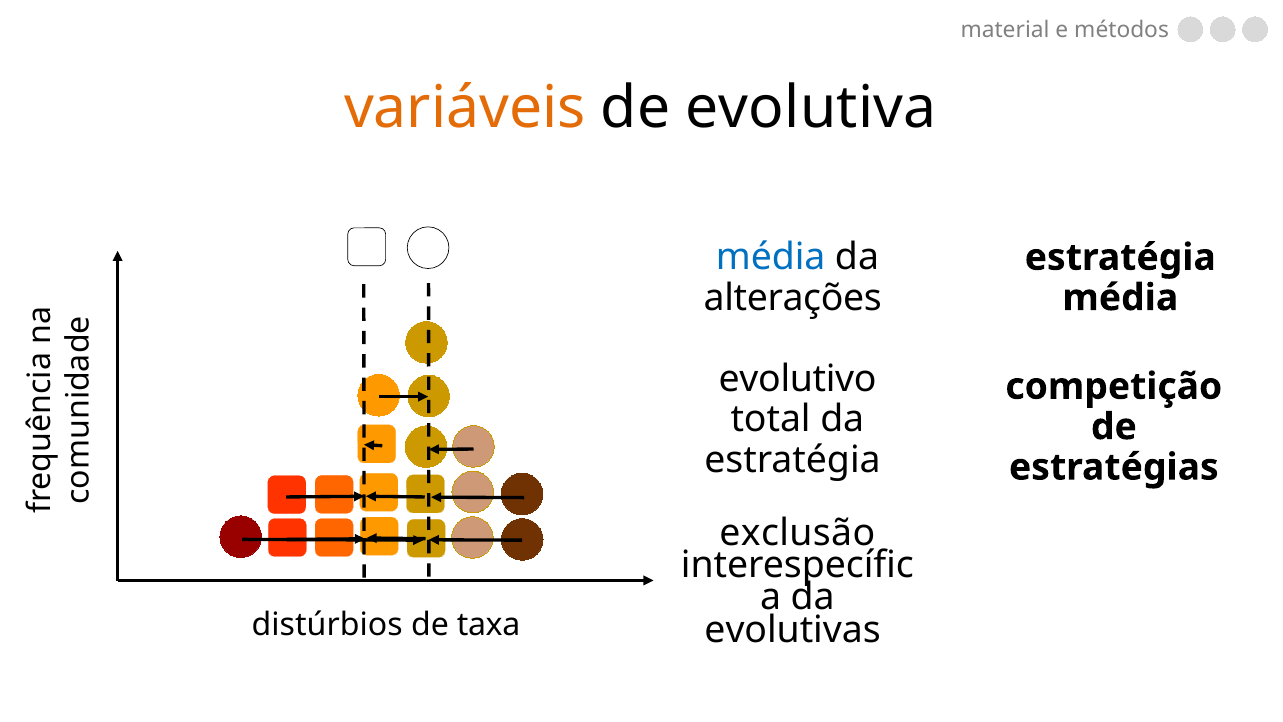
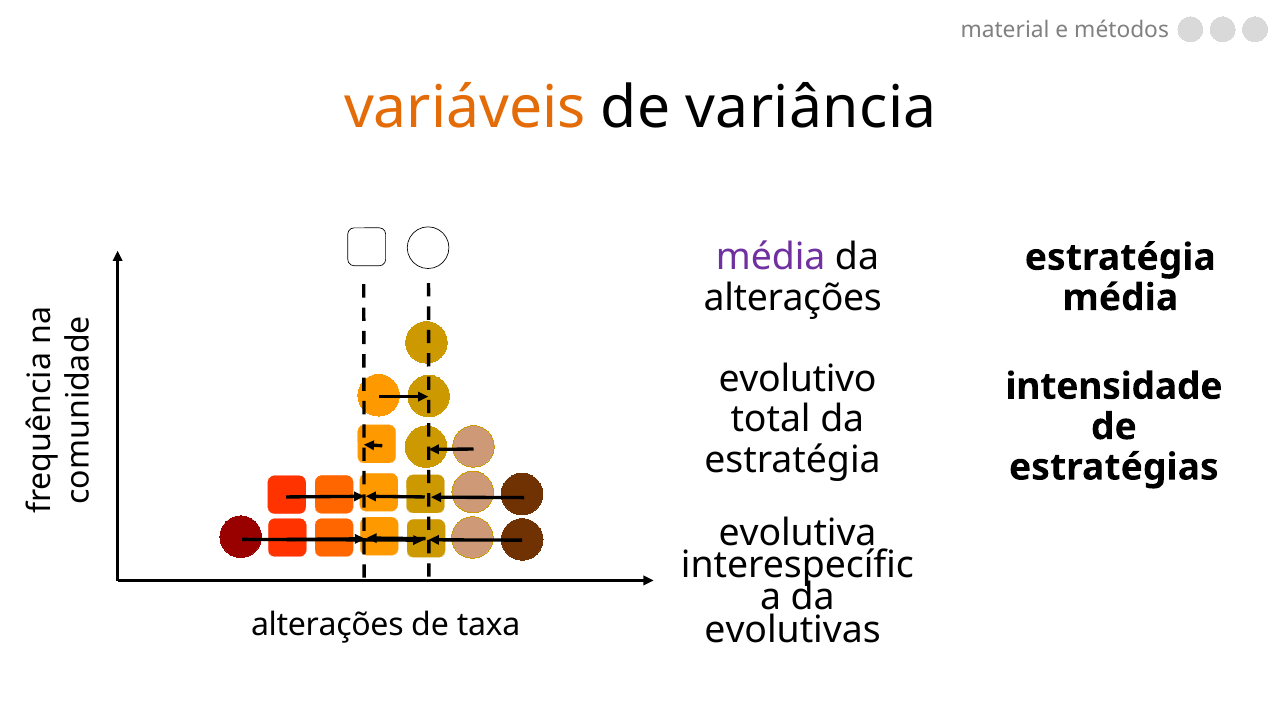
evolutiva: evolutiva -> variância
média at (771, 257) colour: blue -> purple
competição: competição -> intensidade
exclusão: exclusão -> evolutiva
distúrbios at (327, 624): distúrbios -> alterações
